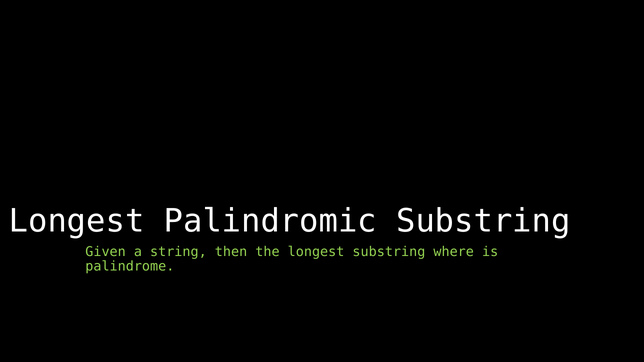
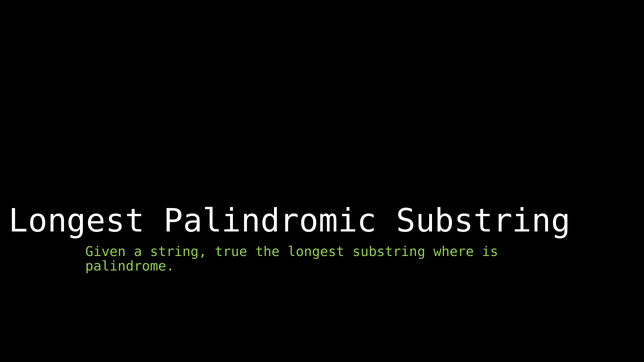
then: then -> true
